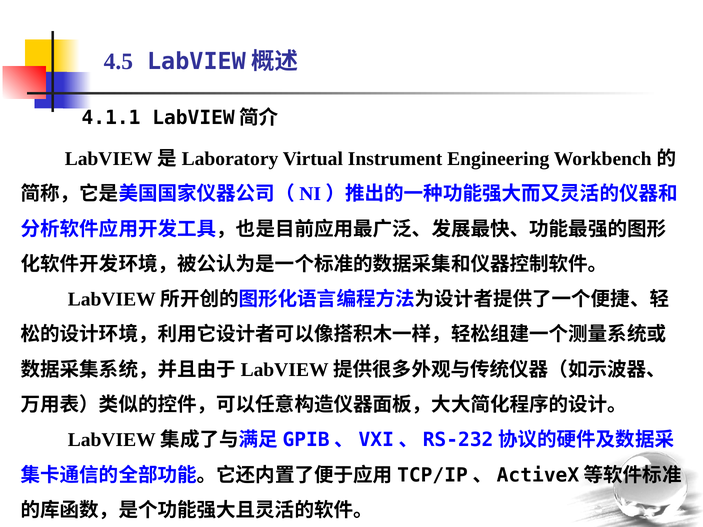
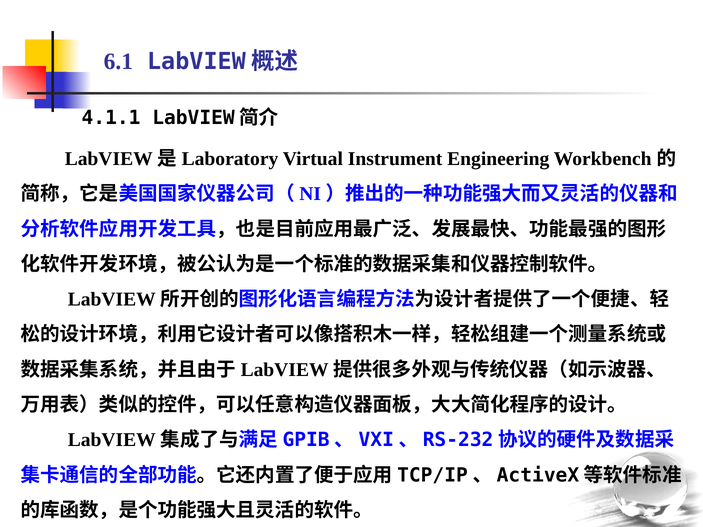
4.5: 4.5 -> 6.1
